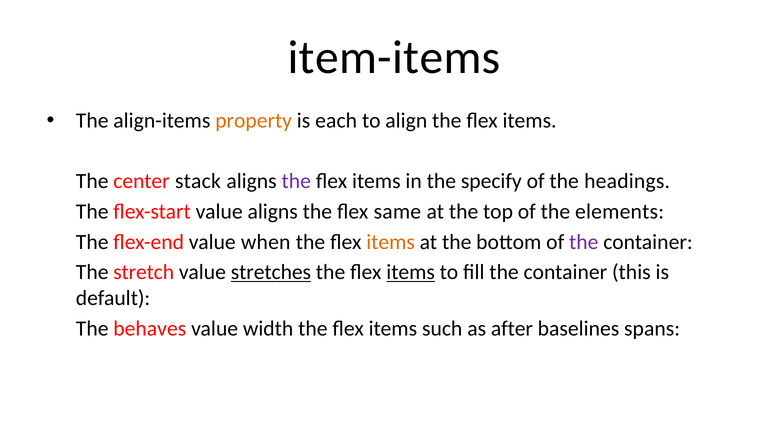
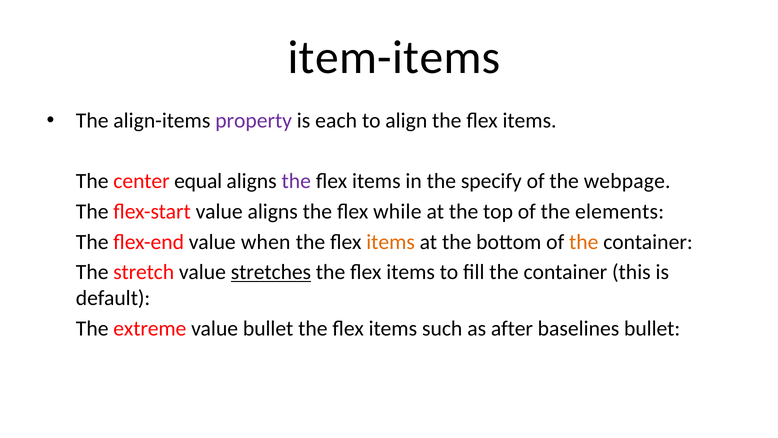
property colour: orange -> purple
stack: stack -> equal
headings: headings -> webpage
same: same -> while
the at (584, 242) colour: purple -> orange
items at (411, 272) underline: present -> none
behaves: behaves -> extreme
value width: width -> bullet
baselines spans: spans -> bullet
